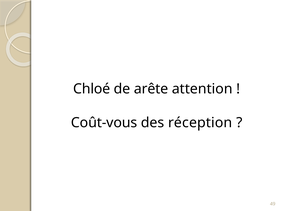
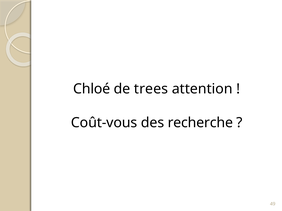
arête: arête -> trees
réception: réception -> recherche
